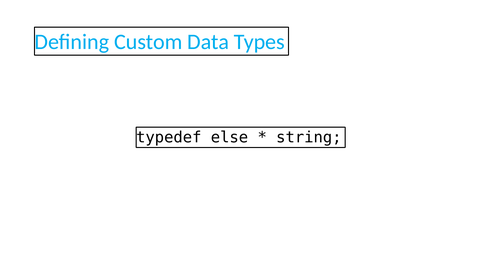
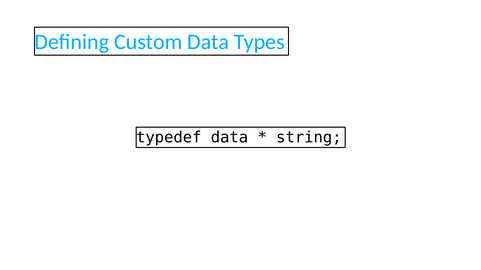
typedef else: else -> data
